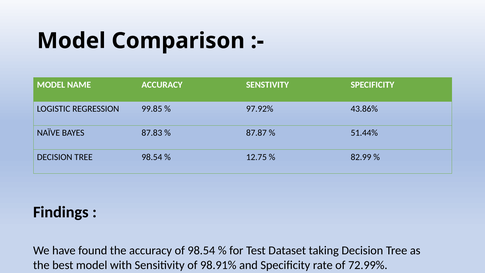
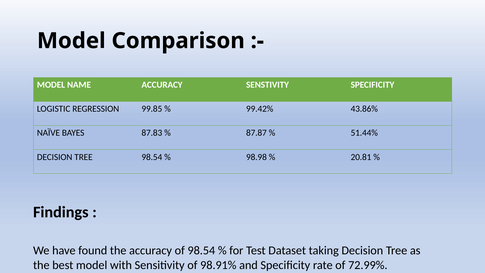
97.92%: 97.92% -> 99.42%
12.75: 12.75 -> 98.98
82.99: 82.99 -> 20.81
